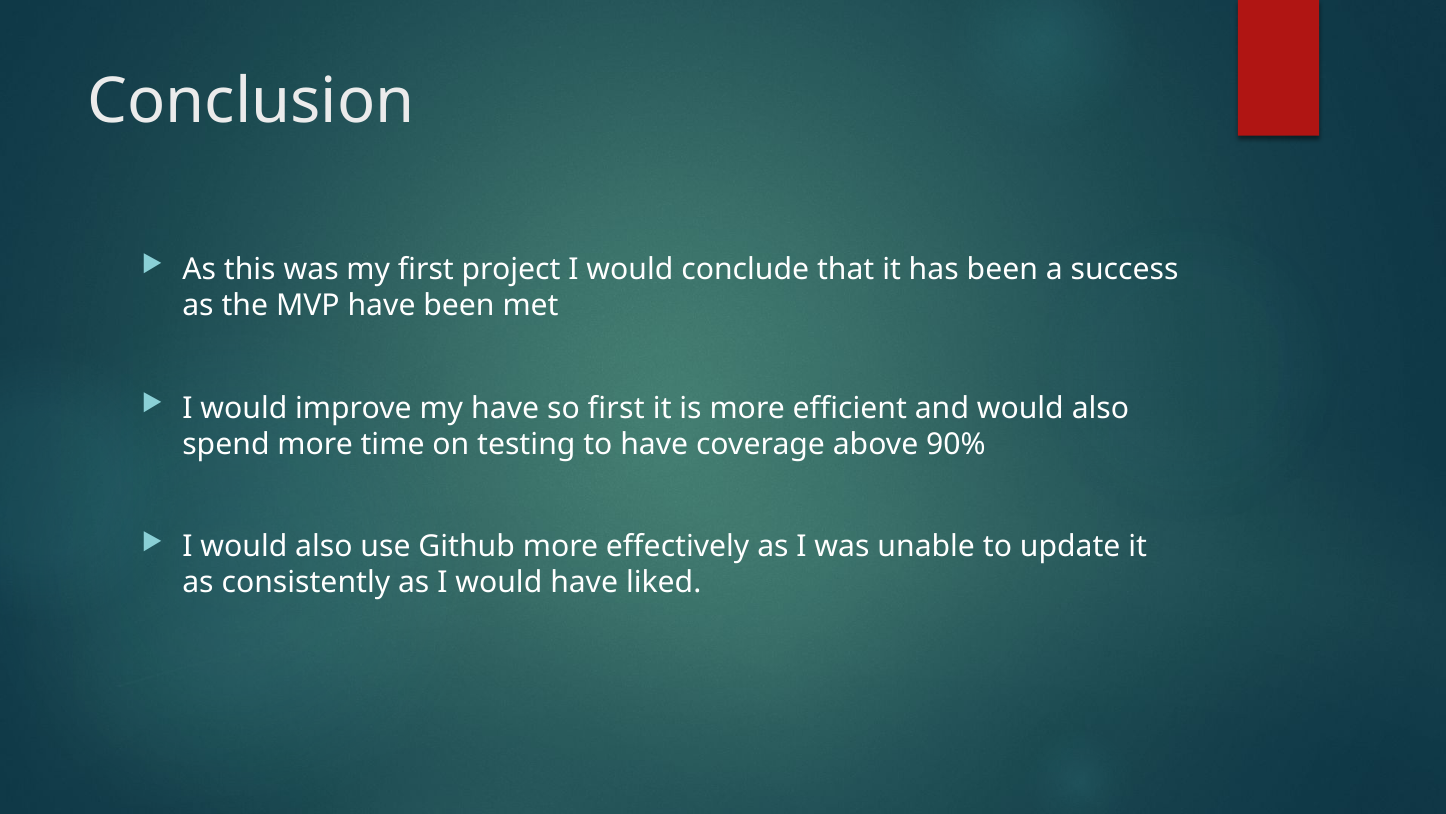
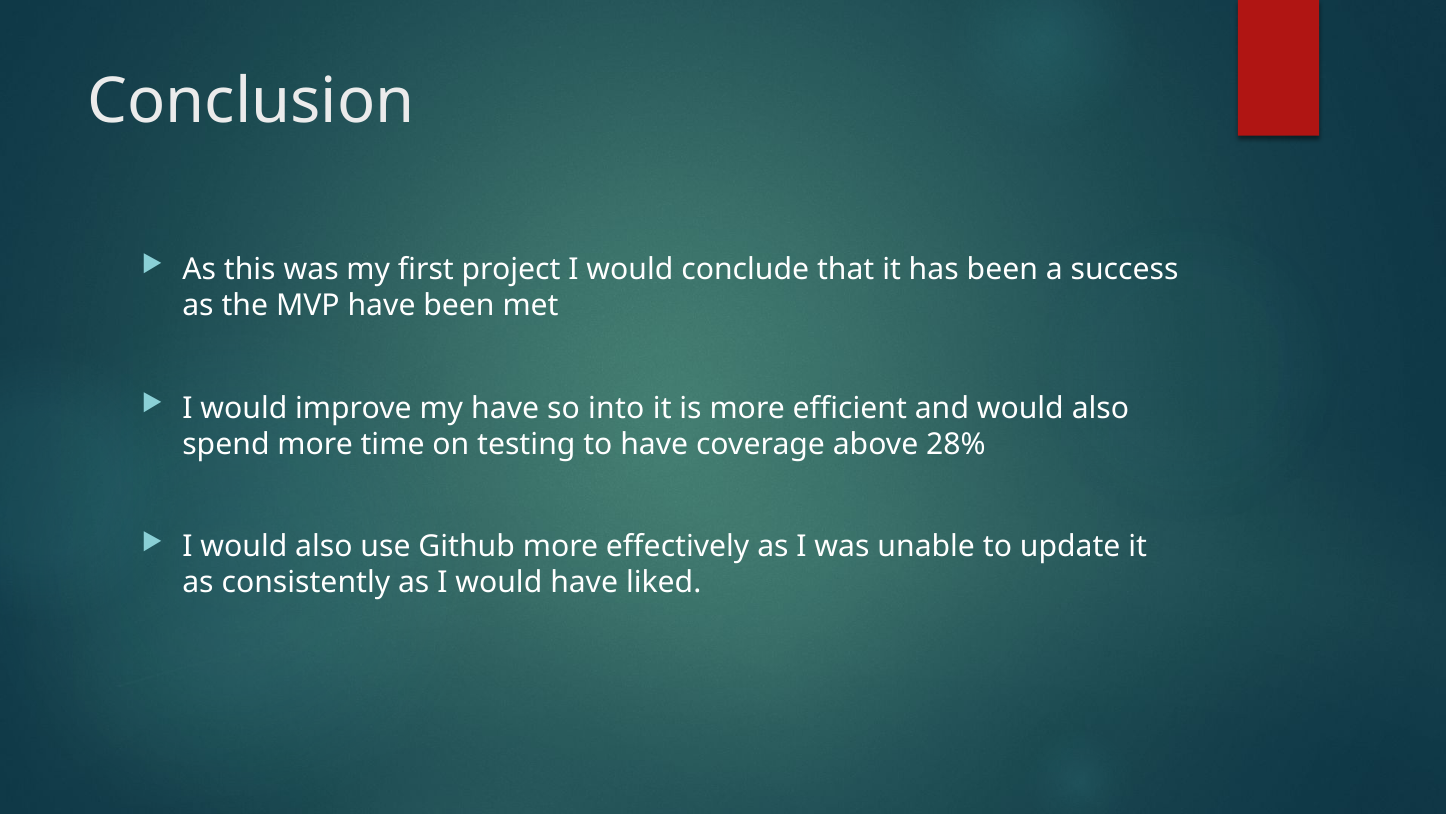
so first: first -> into
90%: 90% -> 28%
